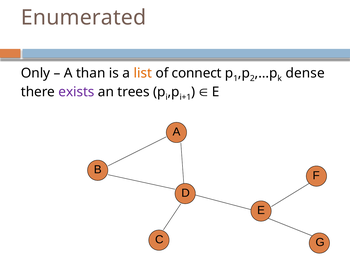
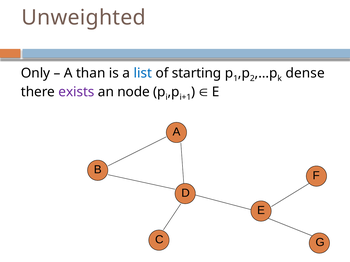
Enumerated: Enumerated -> Unweighted
list colour: orange -> blue
connect: connect -> starting
trees: trees -> node
